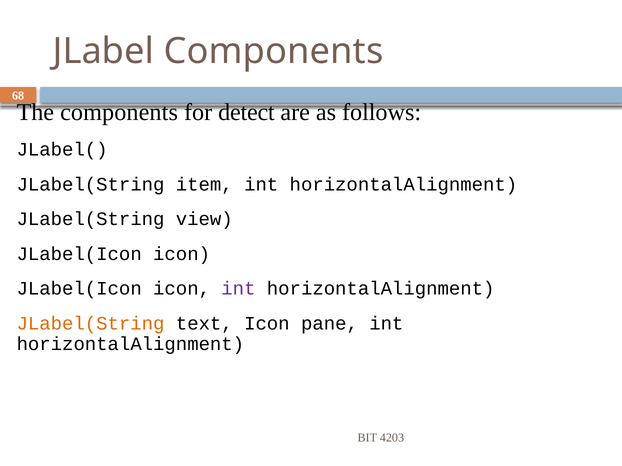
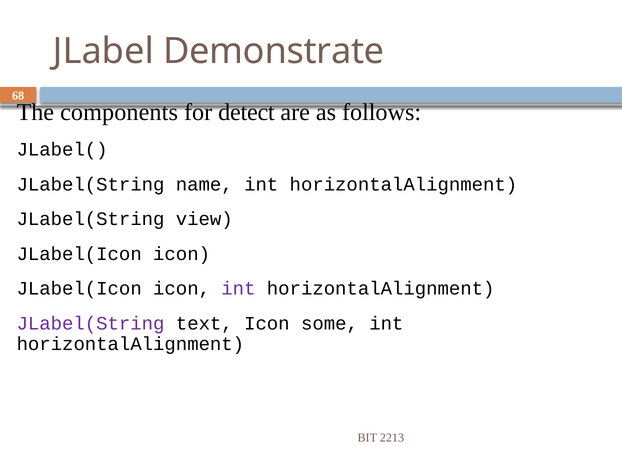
JLabel Components: Components -> Demonstrate
item: item -> name
JLabel(String at (91, 324) colour: orange -> purple
pane: pane -> some
4203: 4203 -> 2213
